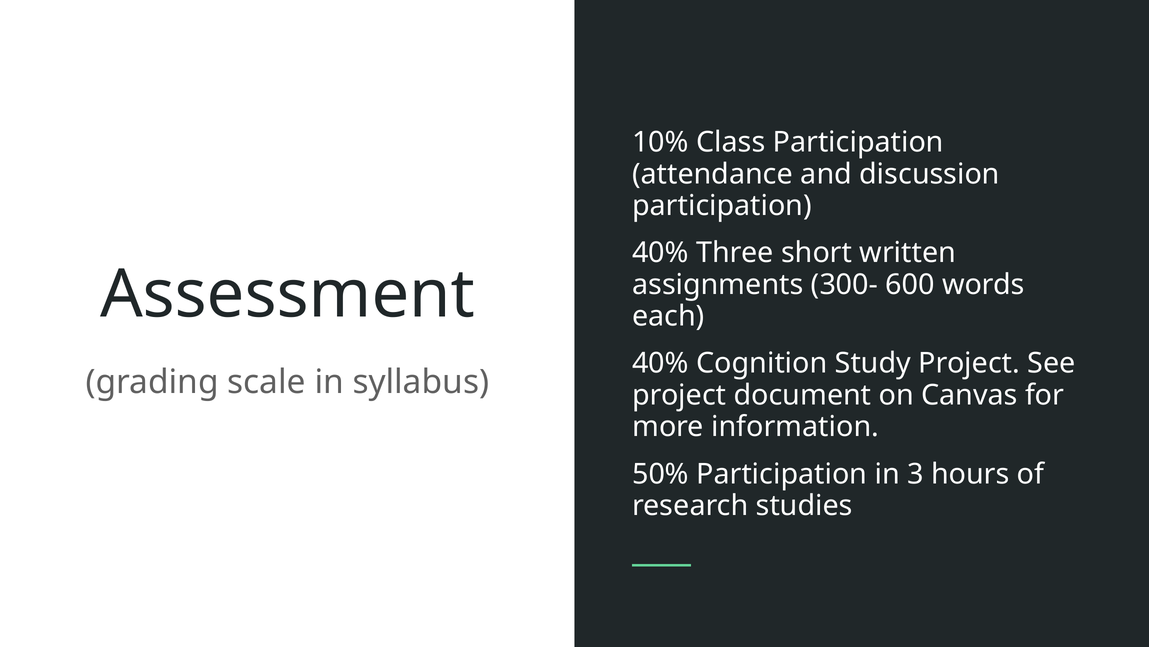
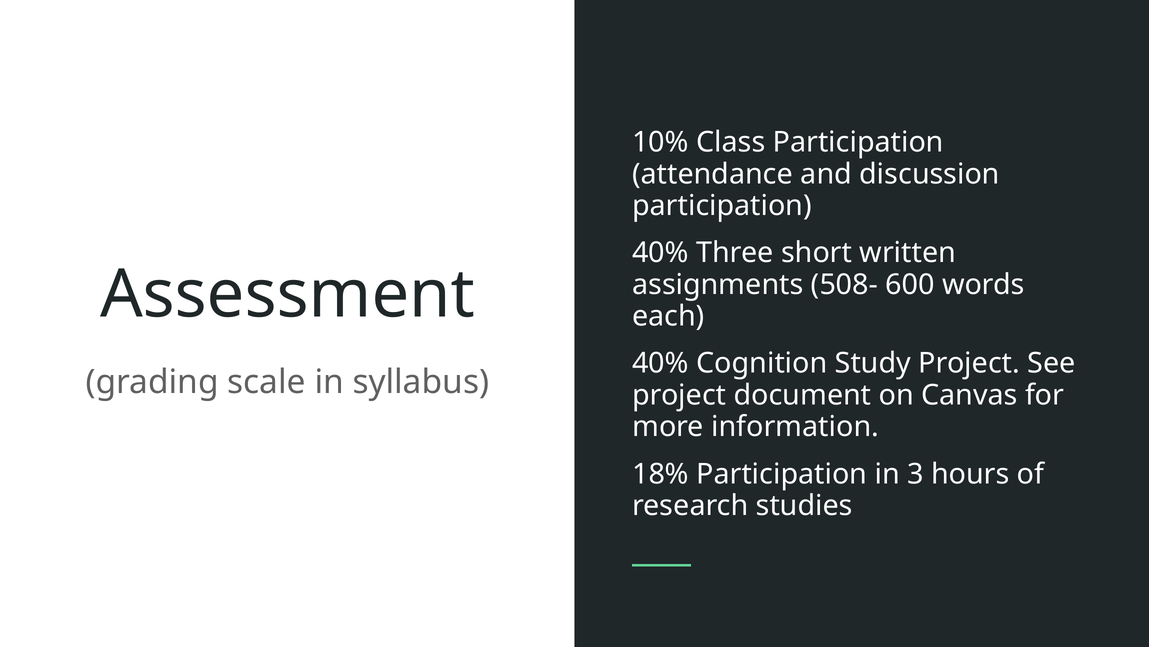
300-: 300- -> 508-
50%: 50% -> 18%
